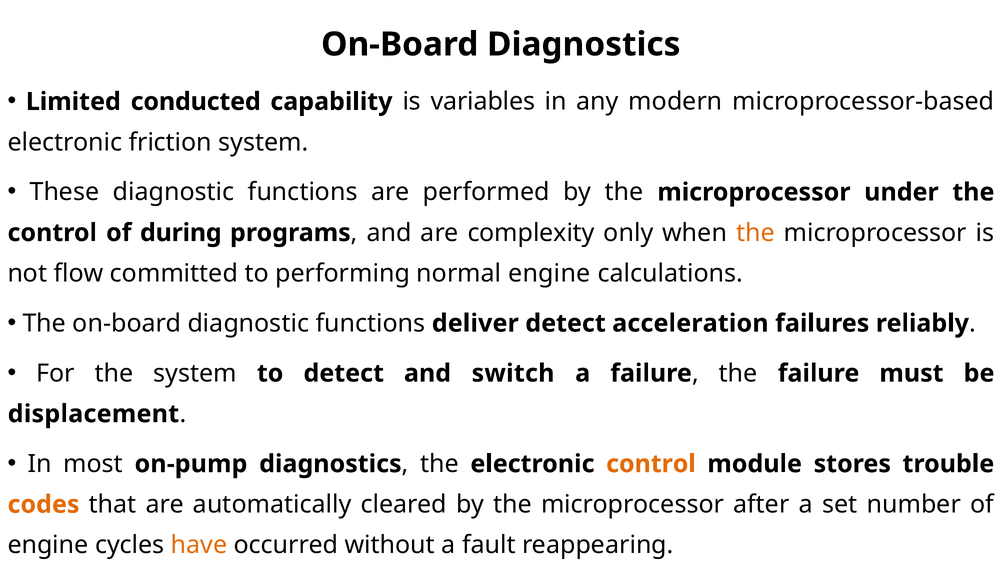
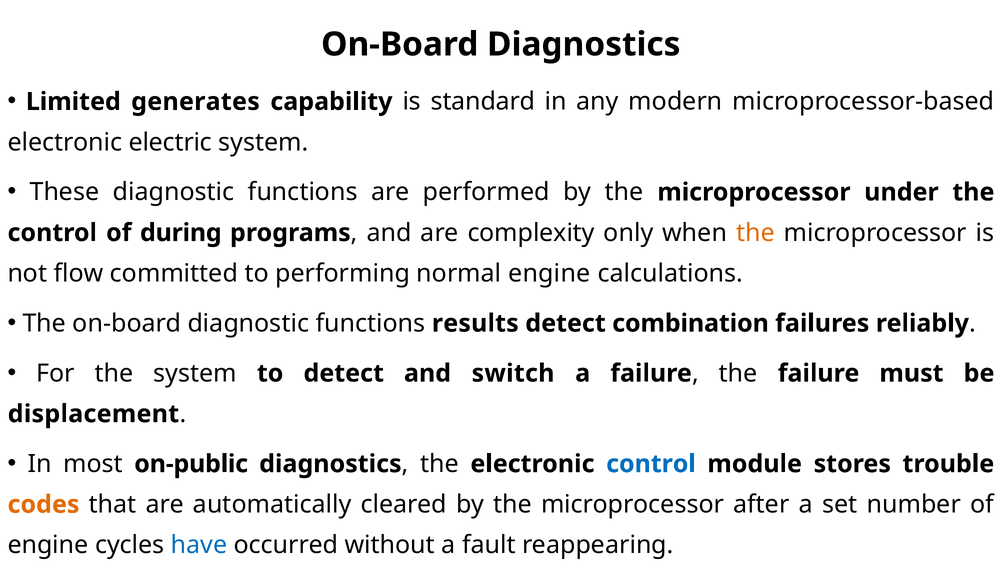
conducted: conducted -> generates
variables: variables -> standard
friction: friction -> electric
deliver: deliver -> results
acceleration: acceleration -> combination
on-pump: on-pump -> on-public
control at (651, 464) colour: orange -> blue
have colour: orange -> blue
